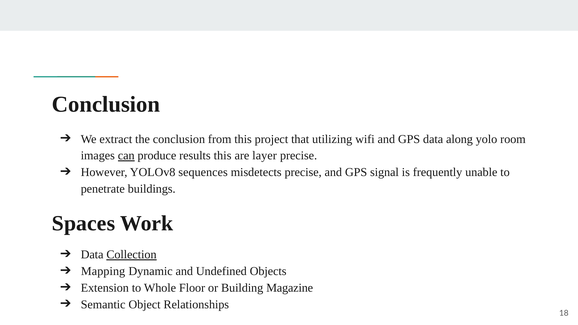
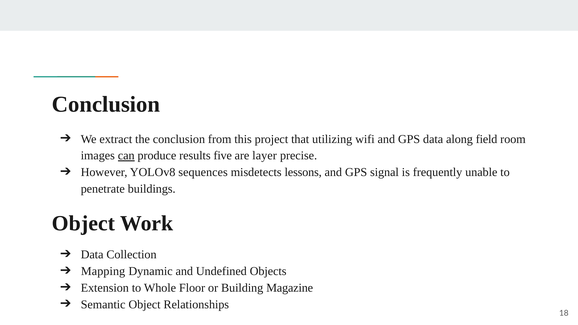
yolo: yolo -> field
results this: this -> five
misdetects precise: precise -> lessons
Spaces at (83, 223): Spaces -> Object
Collection underline: present -> none
